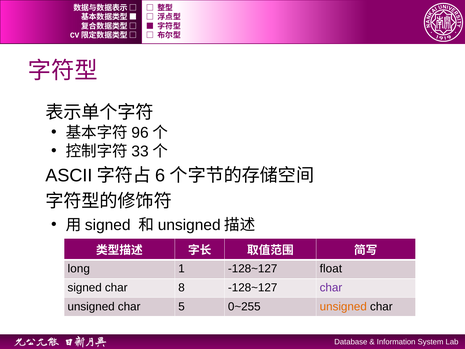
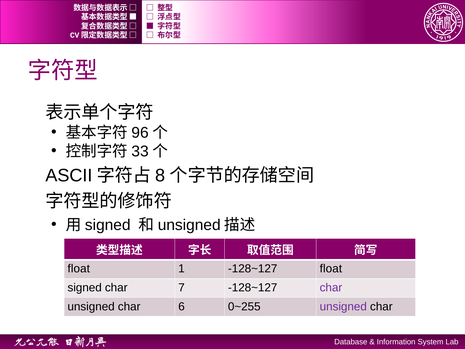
6: 6 -> 8
long at (79, 269): long -> float
8: 8 -> 7
5: 5 -> 6
unsigned at (343, 306) colour: orange -> purple
